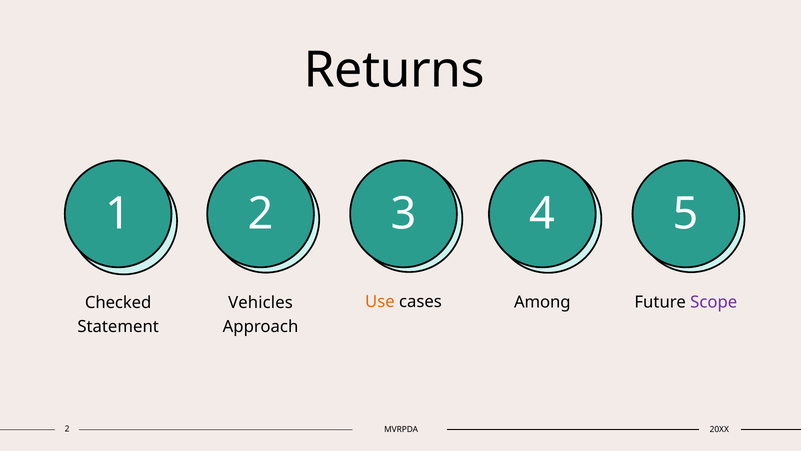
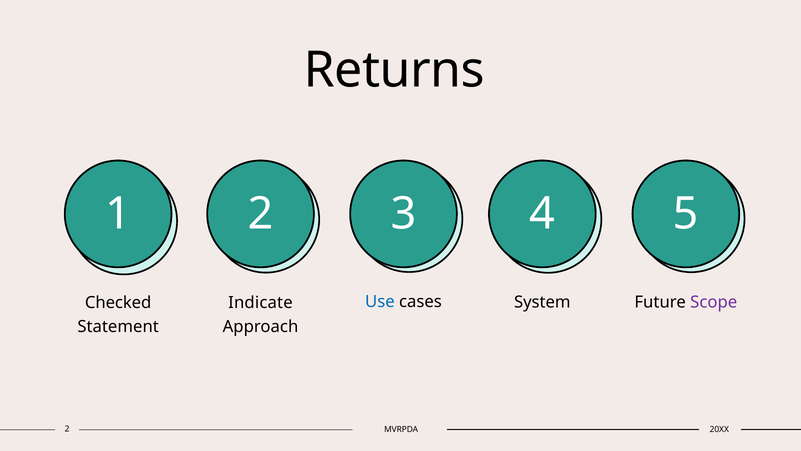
Use colour: orange -> blue
Among: Among -> System
Vehicles: Vehicles -> Indicate
